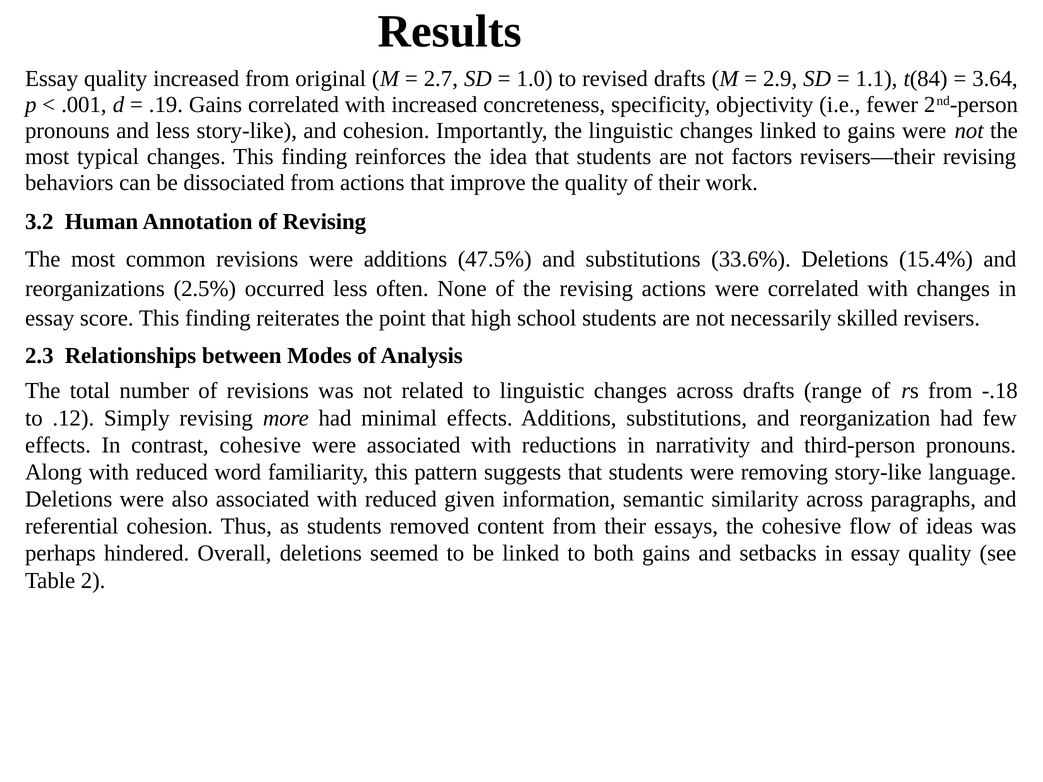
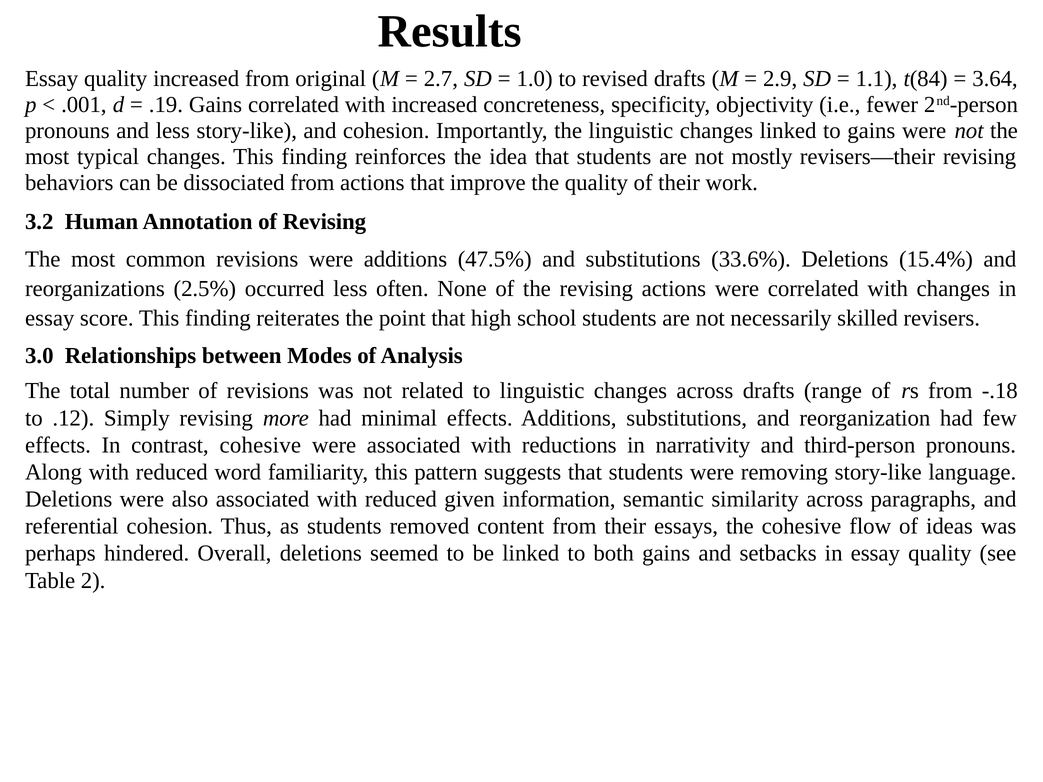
factors: factors -> mostly
2.3: 2.3 -> 3.0
